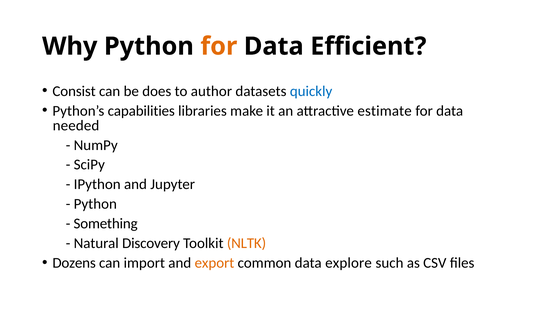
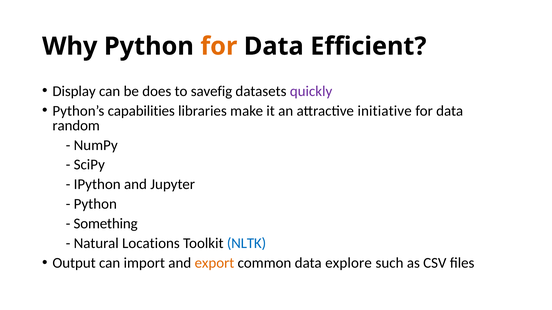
Consist: Consist -> Display
author: author -> savefig
quickly colour: blue -> purple
estimate: estimate -> initiative
needed: needed -> random
Discovery: Discovery -> Locations
NLTK colour: orange -> blue
Dozens: Dozens -> Output
